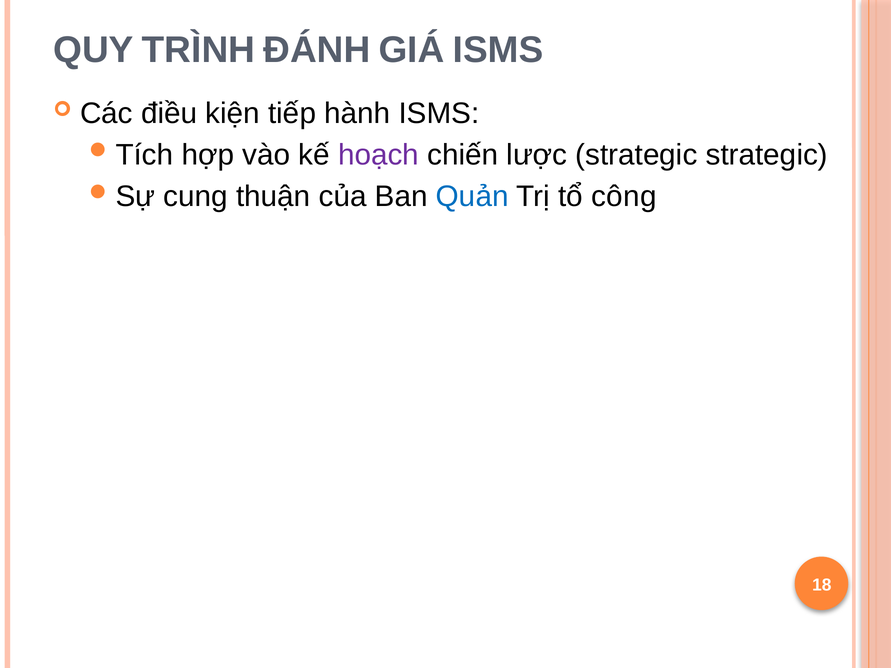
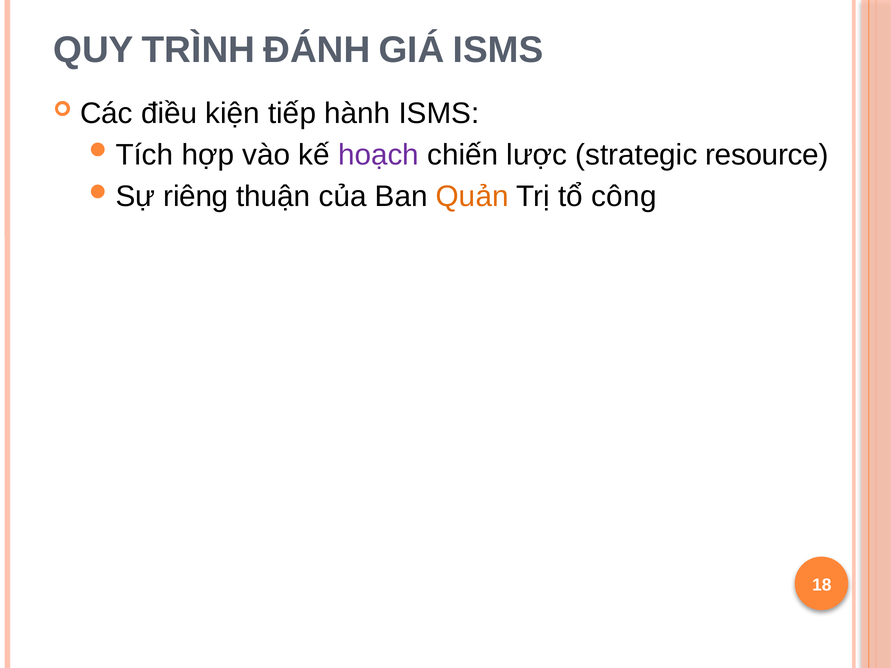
strategic strategic: strategic -> resource
cung: cung -> riêng
Quản colour: blue -> orange
